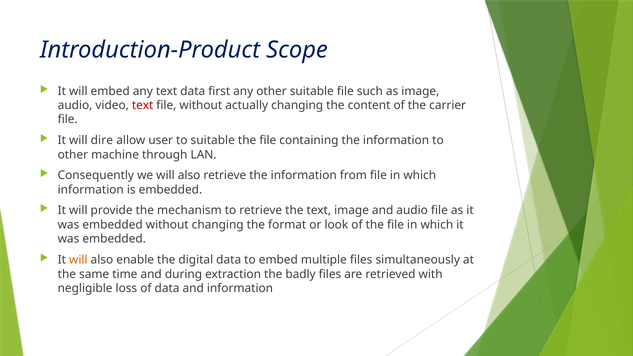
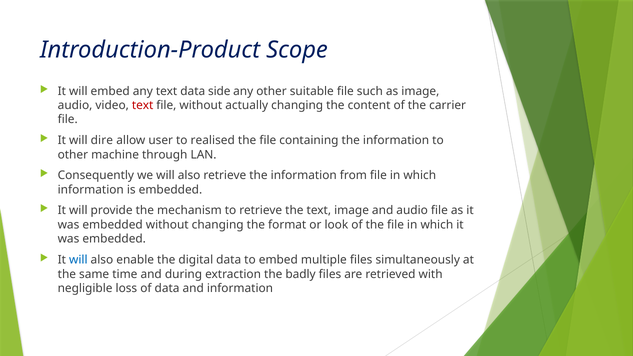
first: first -> side
to suitable: suitable -> realised
will at (78, 260) colour: orange -> blue
